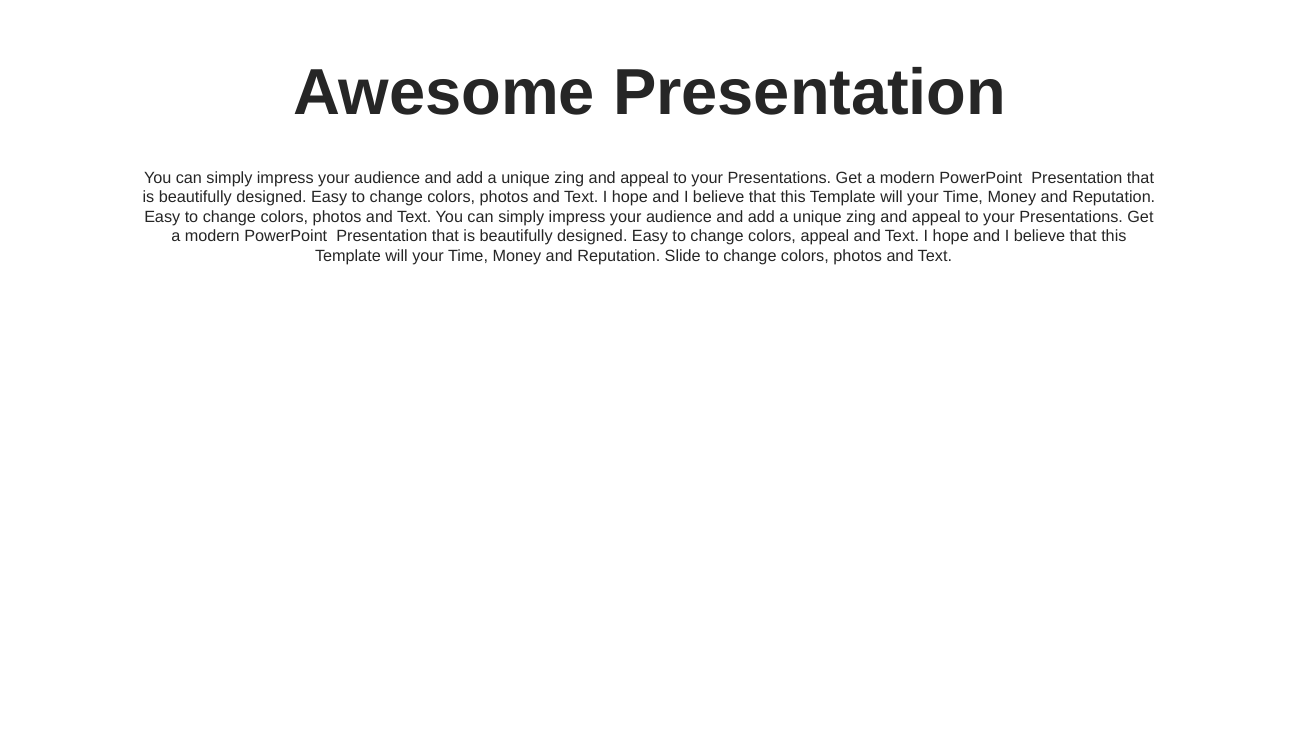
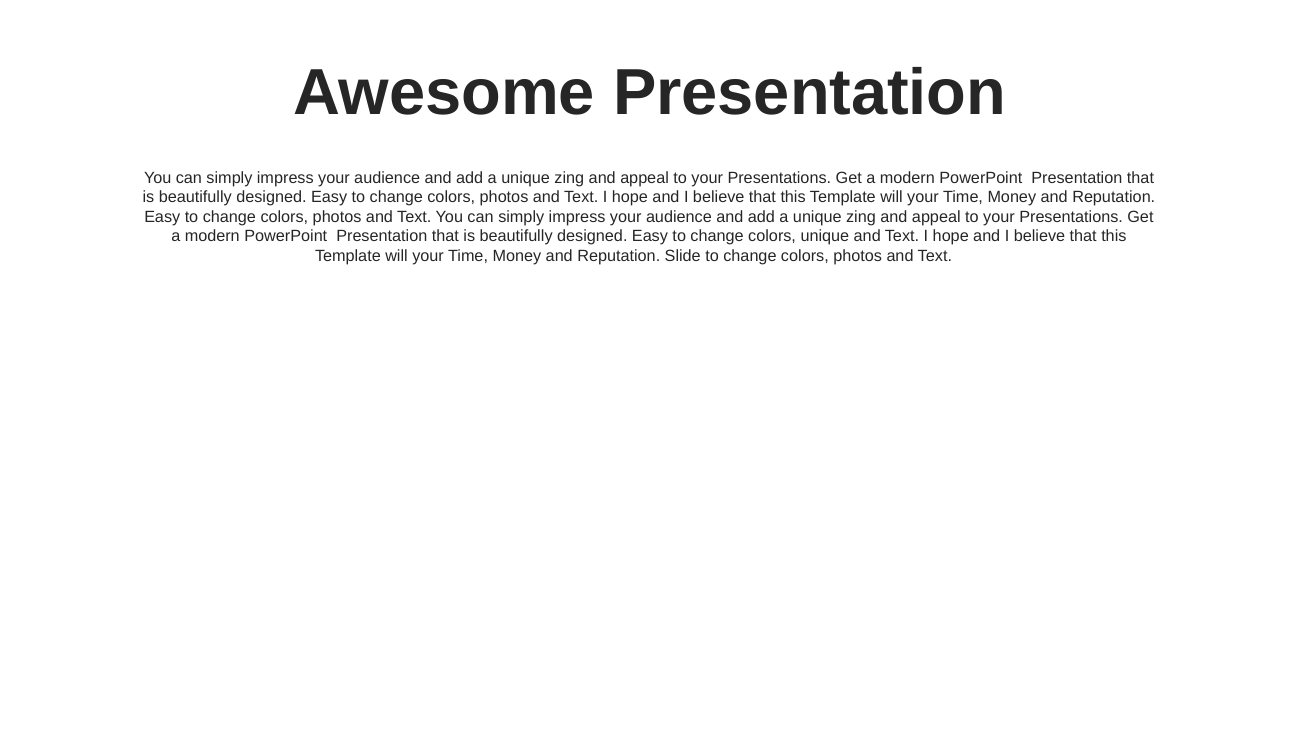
colors appeal: appeal -> unique
